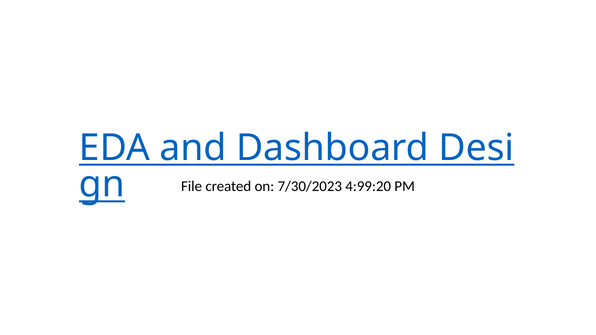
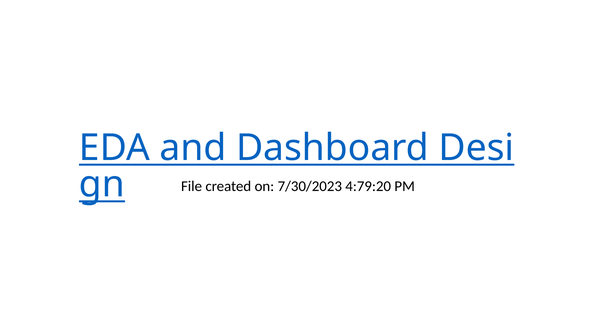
4:99:20: 4:99:20 -> 4:79:20
